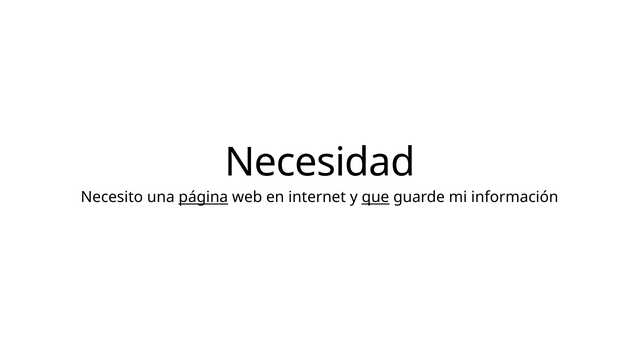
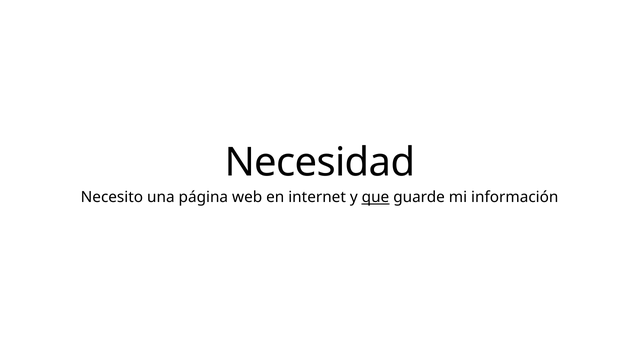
página underline: present -> none
